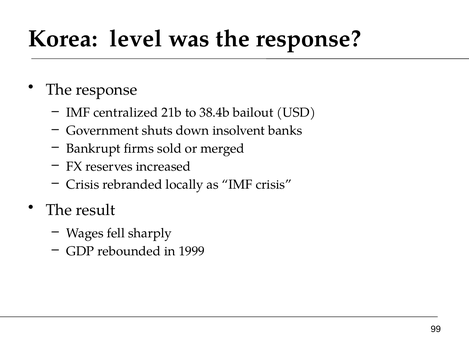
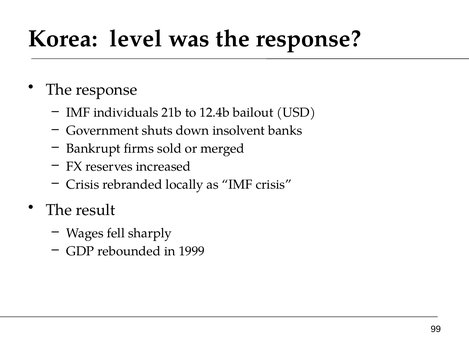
centralized: centralized -> individuals
38.4b: 38.4b -> 12.4b
